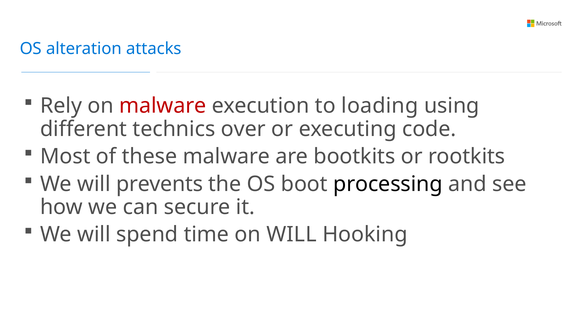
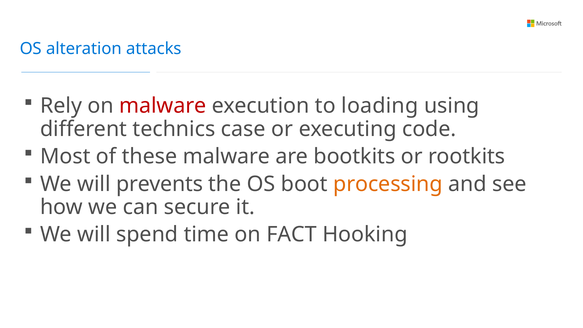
over: over -> case
processing colour: black -> orange
on WILL: WILL -> FACT
